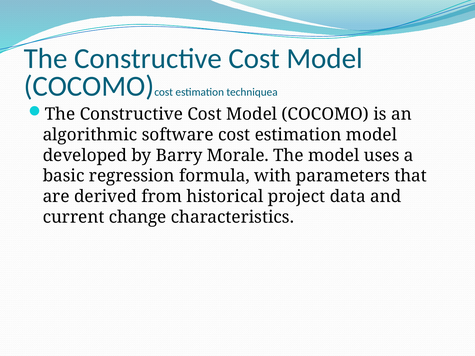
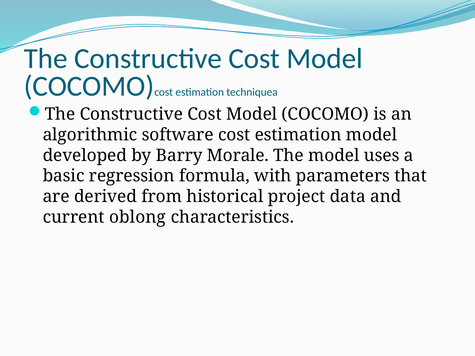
change: change -> oblong
